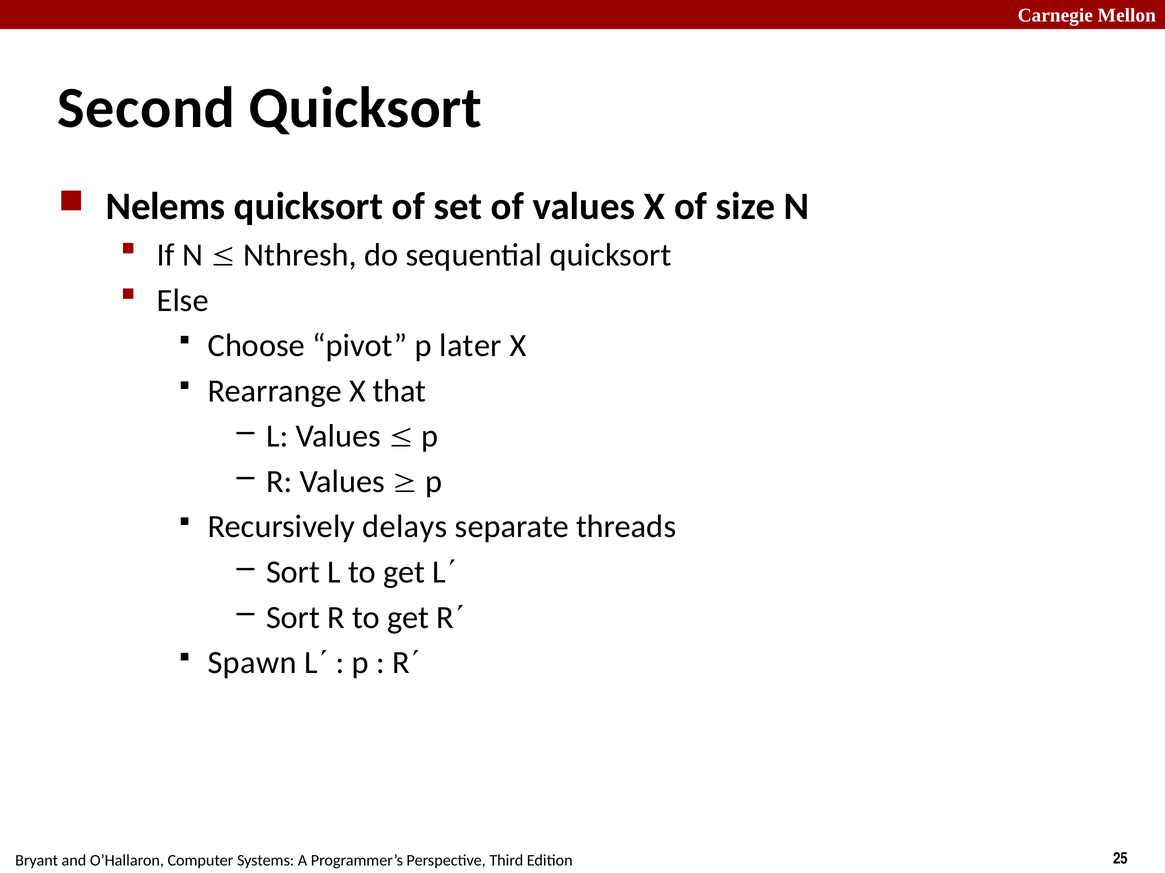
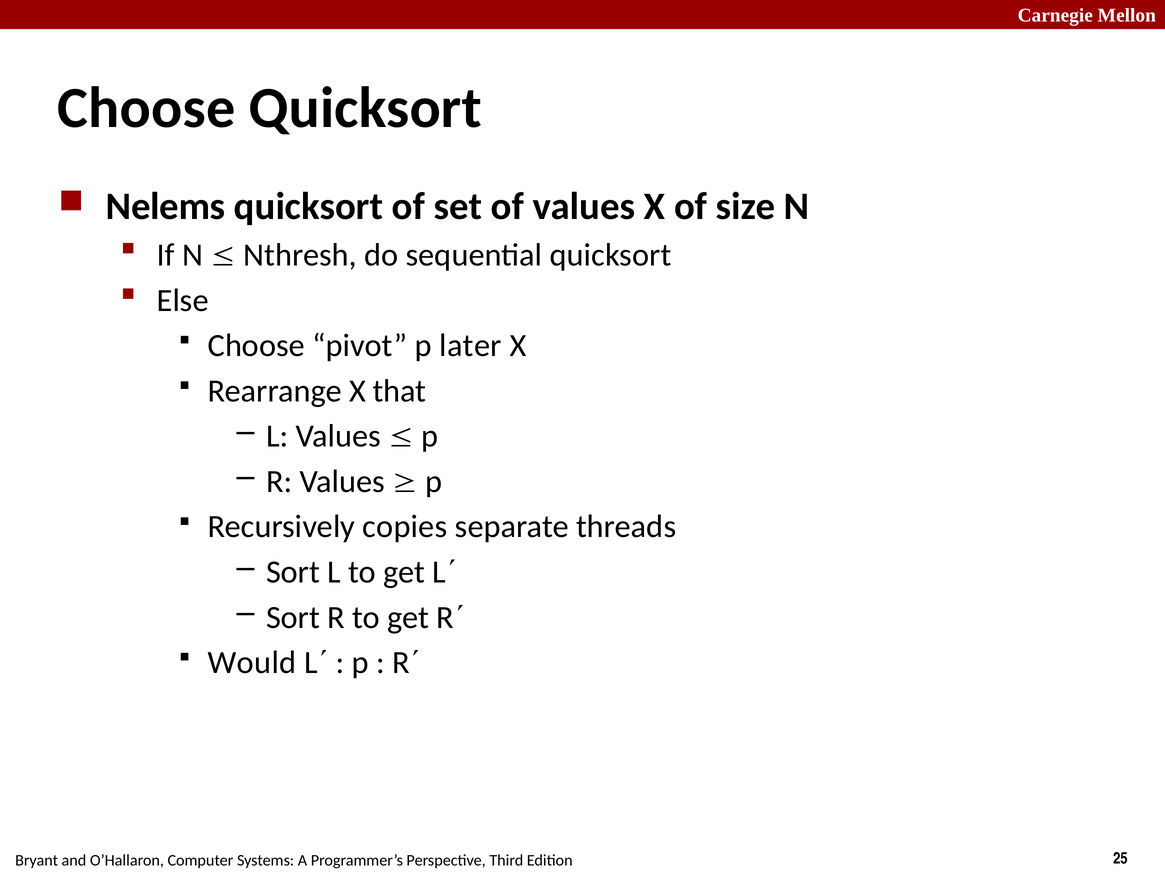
Second at (146, 108): Second -> Choose
delays: delays -> copies
Spawn: Spawn -> Would
